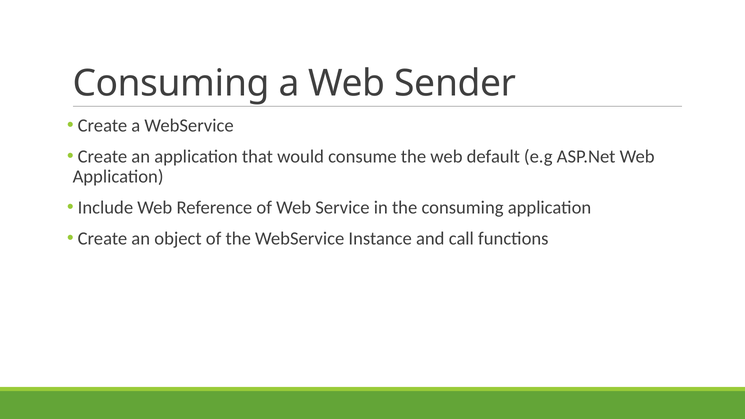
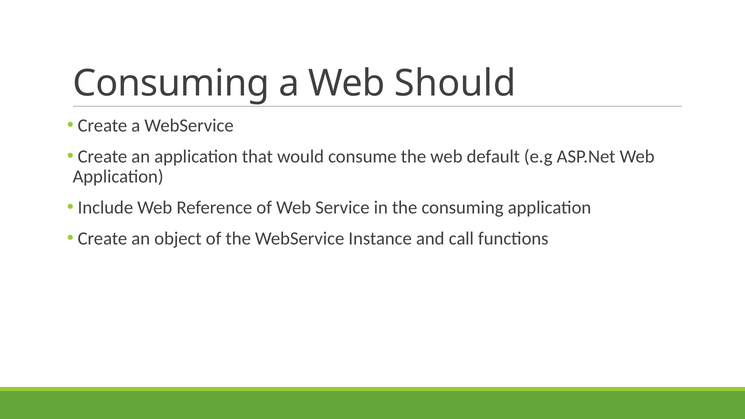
Sender: Sender -> Should
